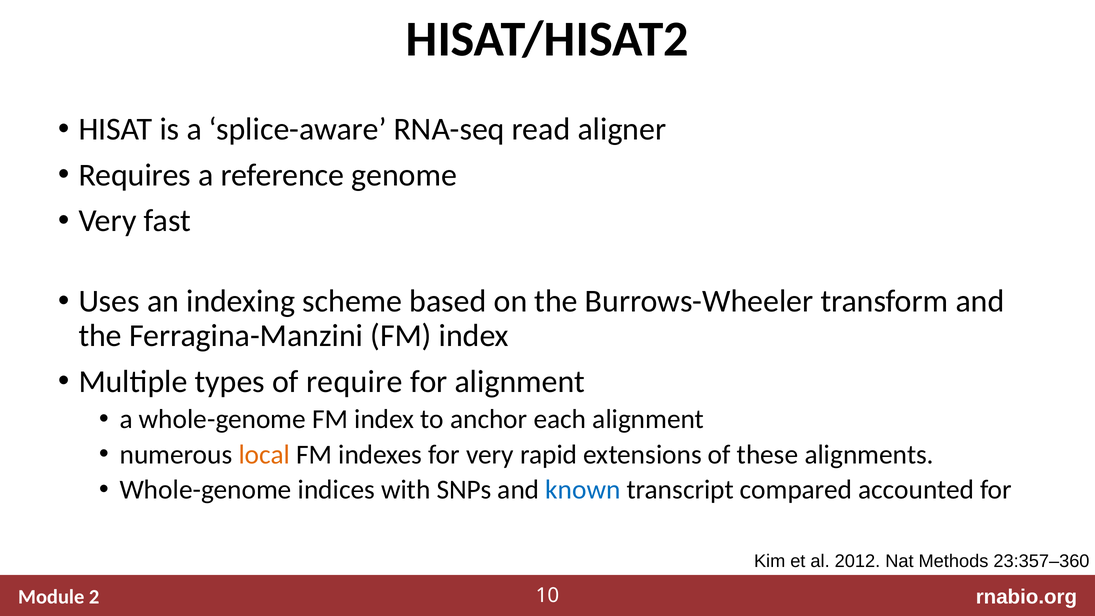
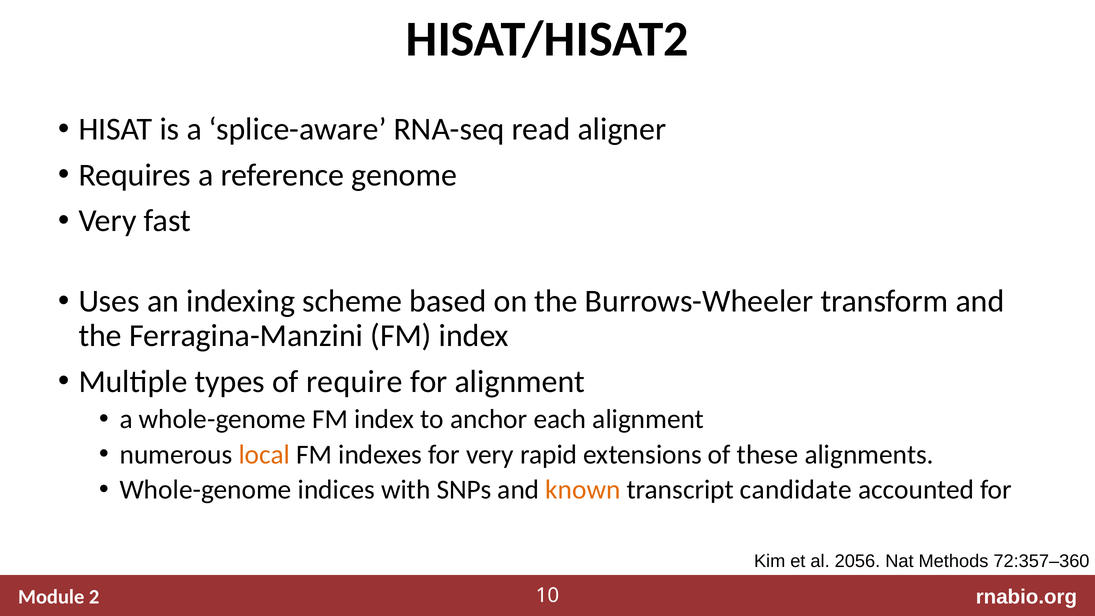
known colour: blue -> orange
compared: compared -> candidate
2012: 2012 -> 2056
23:357–360: 23:357–360 -> 72:357–360
